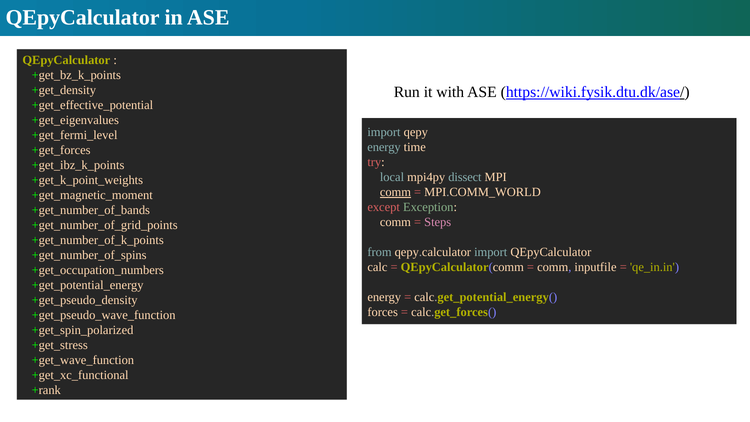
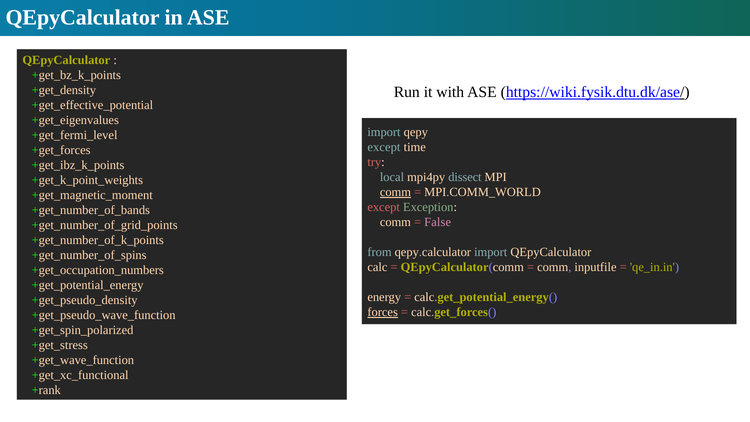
energy at (384, 147): energy -> except
Steps: Steps -> False
forces underline: none -> present
